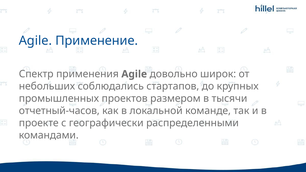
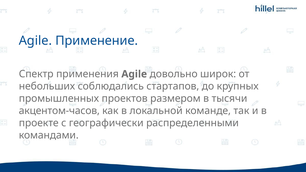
отчетный-часов: отчетный-часов -> акцентом-часов
